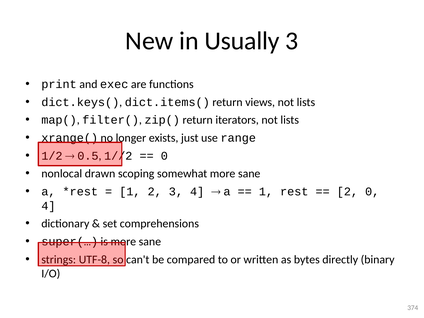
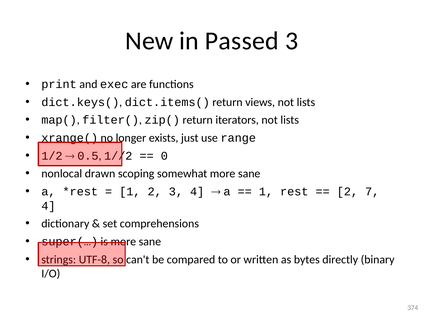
Usually: Usually -> Passed
2 0: 0 -> 7
